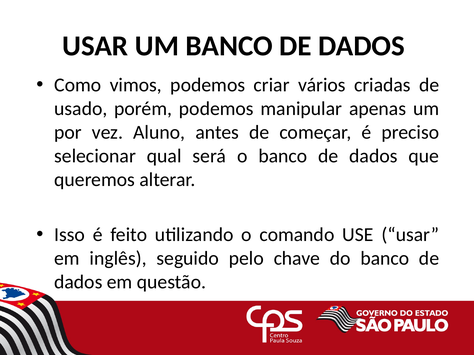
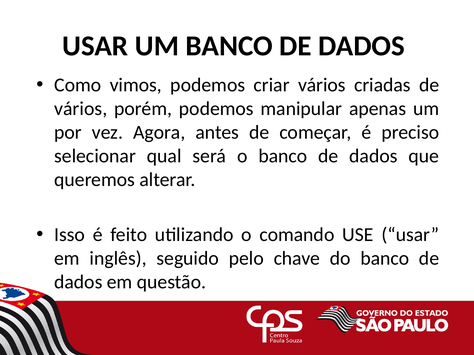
usado at (81, 109): usado -> vários
Aluno: Aluno -> Agora
